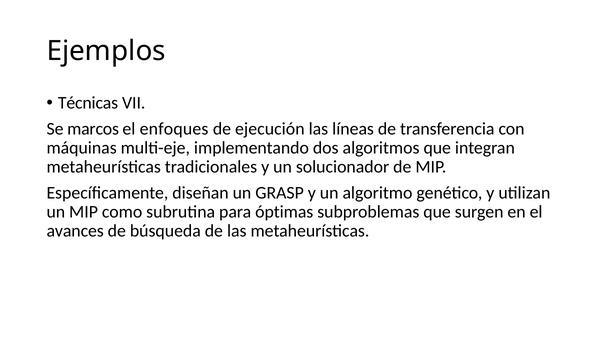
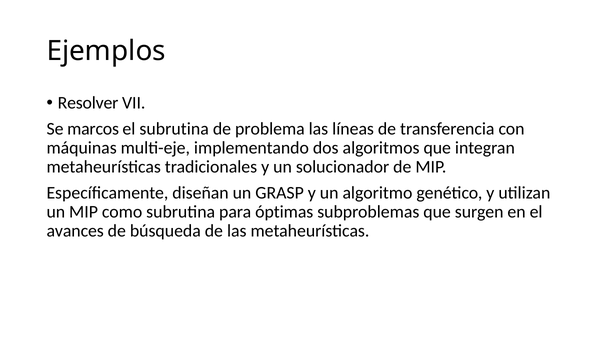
Técnicas: Técnicas -> Resolver
el enfoques: enfoques -> subrutina
ejecución: ejecución -> problema
